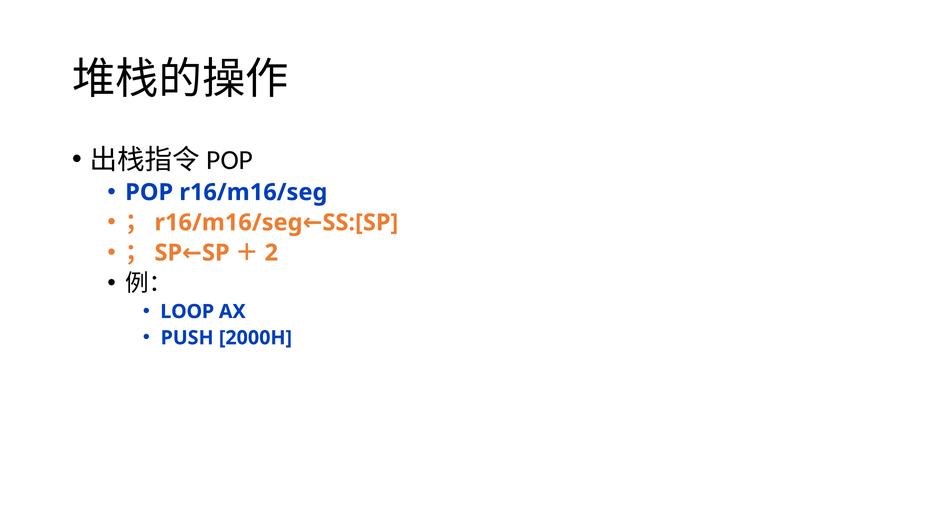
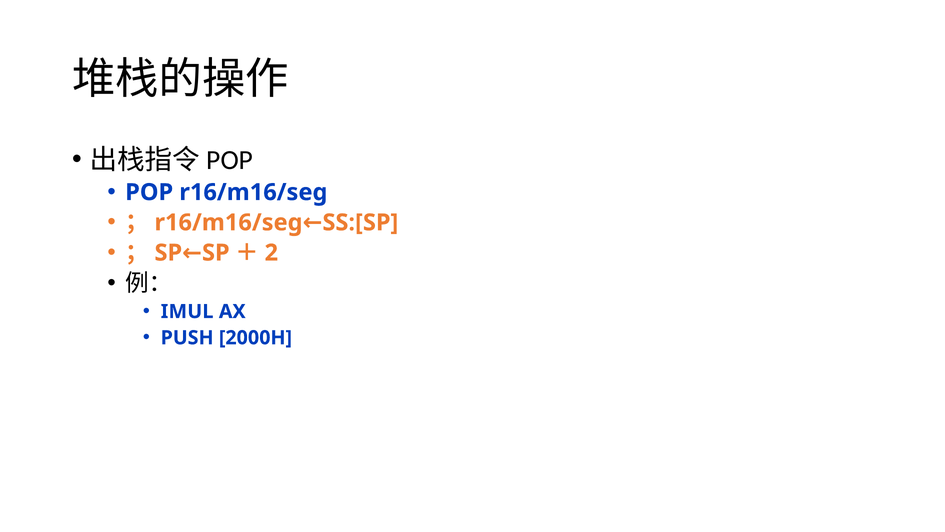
LOOP: LOOP -> IMUL
